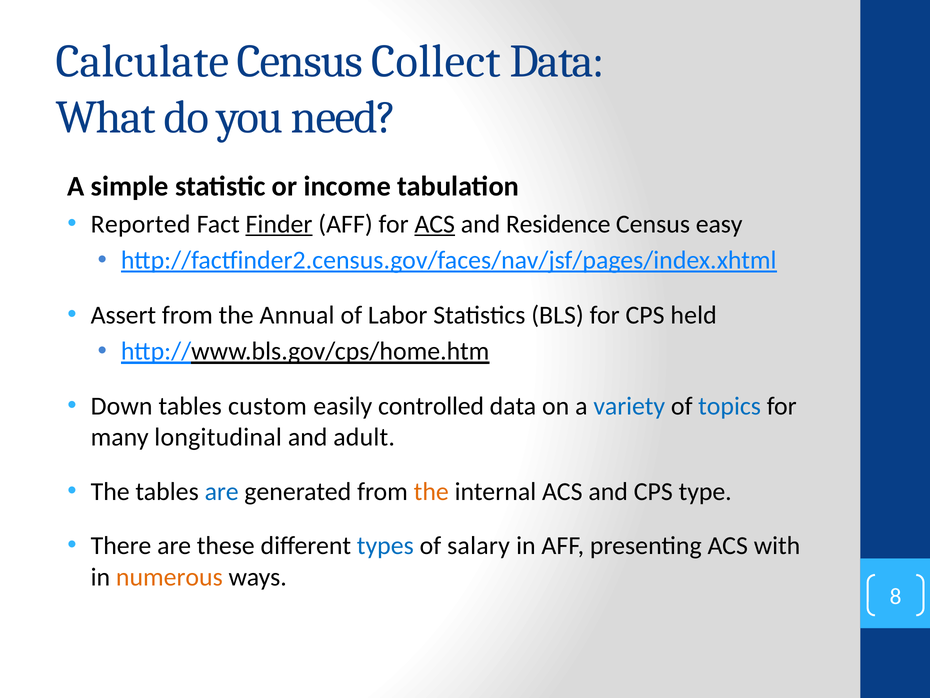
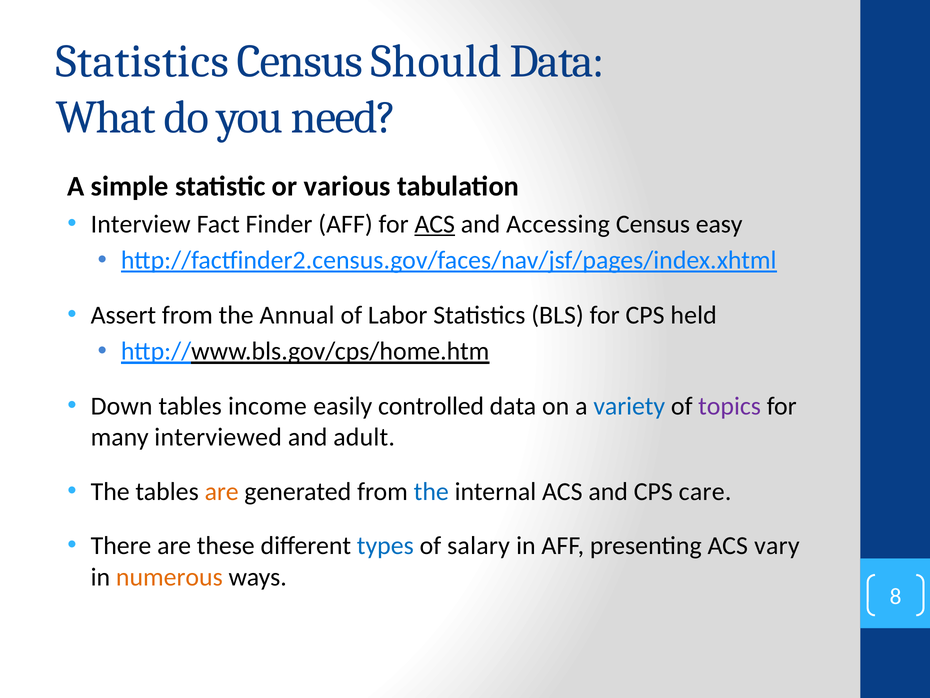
Calculate at (142, 61): Calculate -> Statistics
Collect: Collect -> Should
income: income -> various
Reported: Reported -> Interview
Finder underline: present -> none
Residence: Residence -> Accessing
custom: custom -> income
topics colour: blue -> purple
longitudinal: longitudinal -> interviewed
are at (222, 491) colour: blue -> orange
the at (431, 491) colour: orange -> blue
type: type -> care
with: with -> vary
